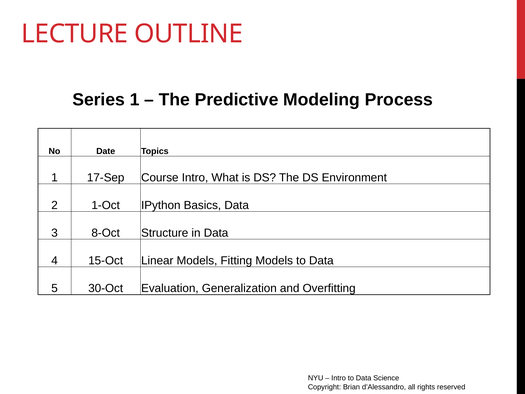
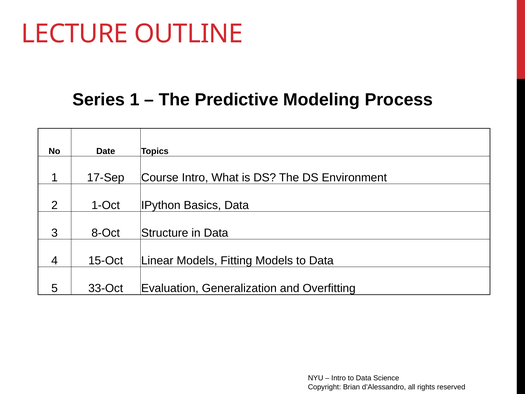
30-Oct: 30-Oct -> 33-Oct
